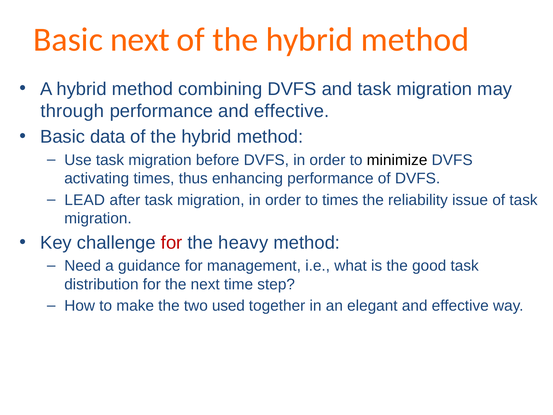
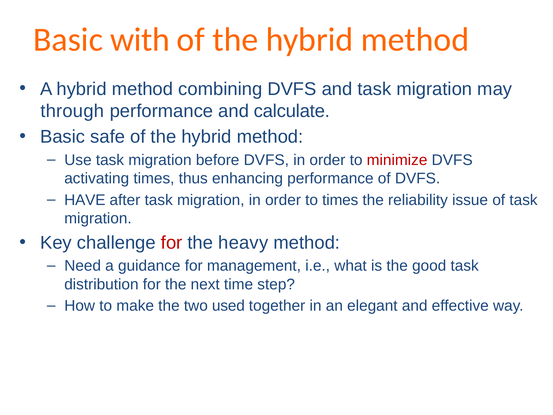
Basic next: next -> with
performance and effective: effective -> calculate
data: data -> safe
minimize colour: black -> red
LEAD: LEAD -> HAVE
